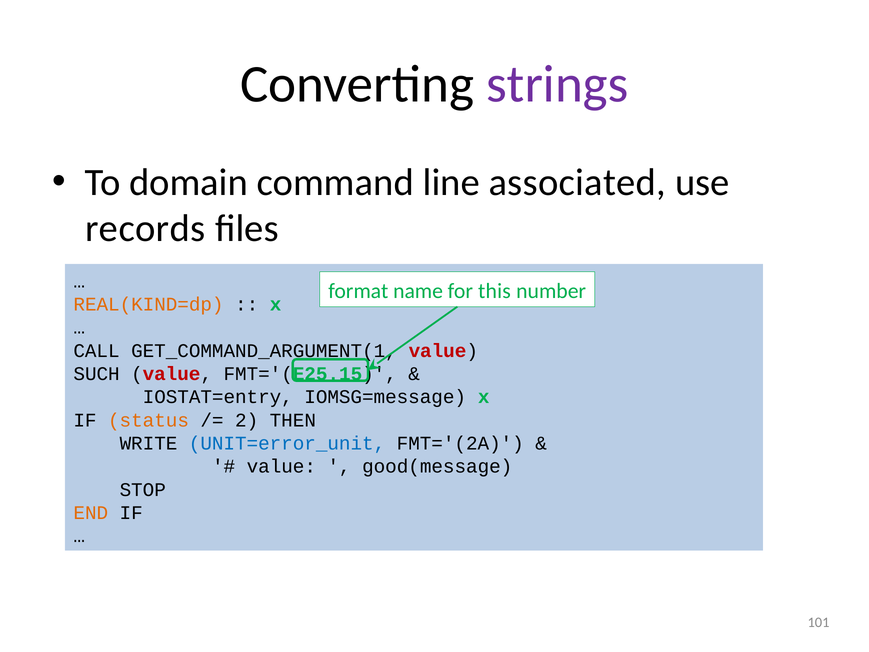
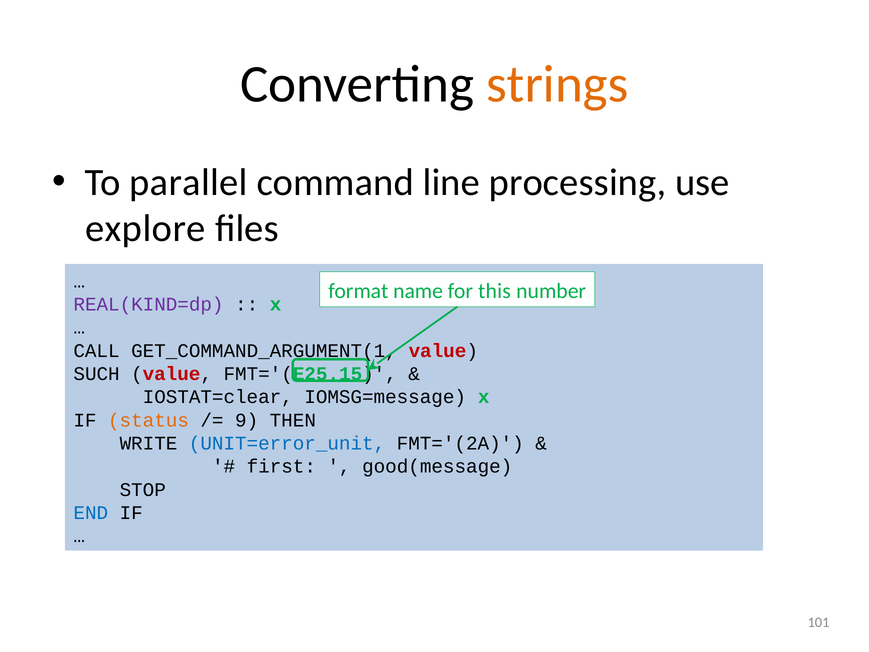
strings colour: purple -> orange
domain: domain -> parallel
associated: associated -> processing
records: records -> explore
REAL(KIND=dp colour: orange -> purple
IOSTAT=entry: IOSTAT=entry -> IOSTAT=clear
2: 2 -> 9
value at (281, 466): value -> first
END colour: orange -> blue
